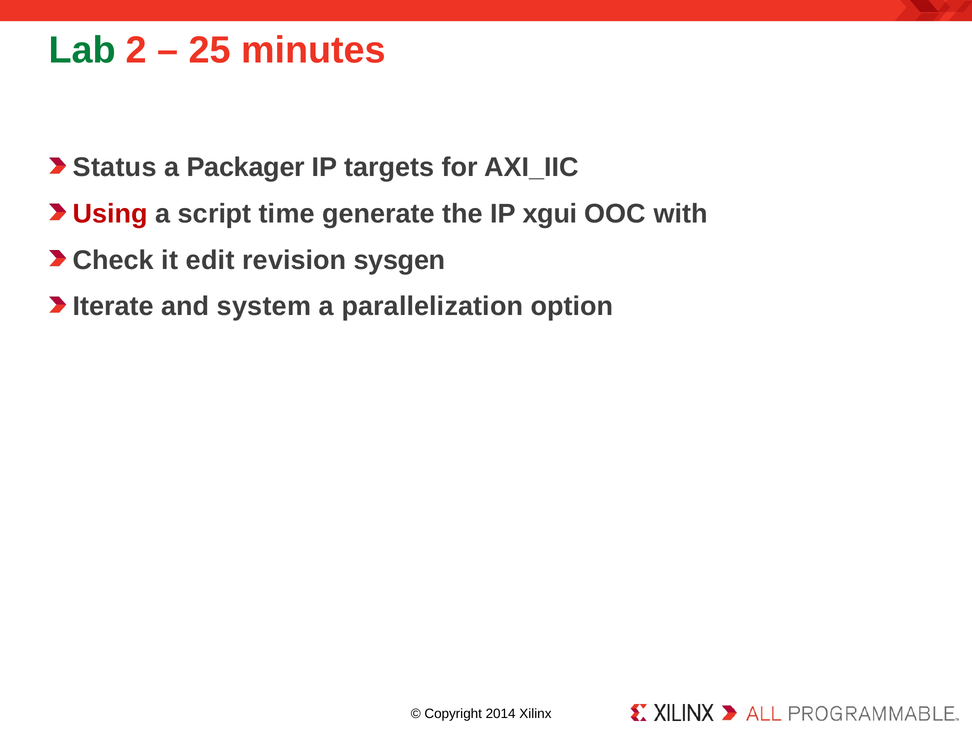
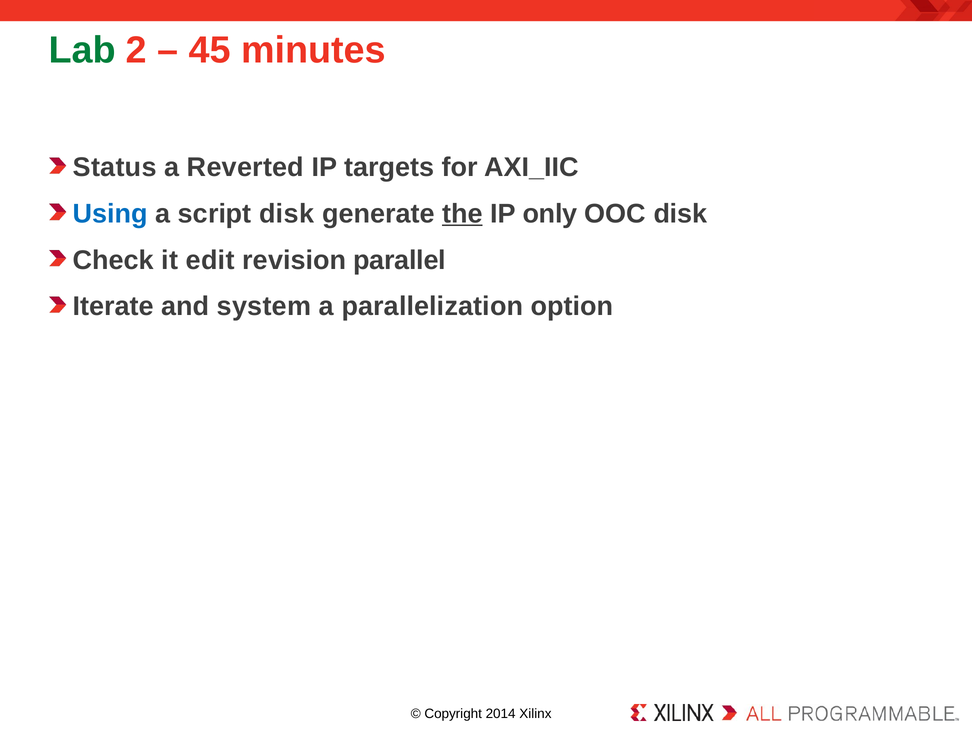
25: 25 -> 45
Packager: Packager -> Reverted
Using colour: red -> blue
script time: time -> disk
the underline: none -> present
xgui: xgui -> only
OOC with: with -> disk
sysgen: sysgen -> parallel
